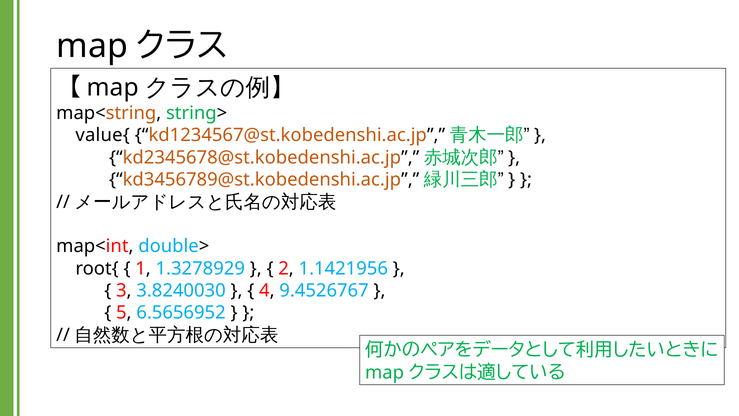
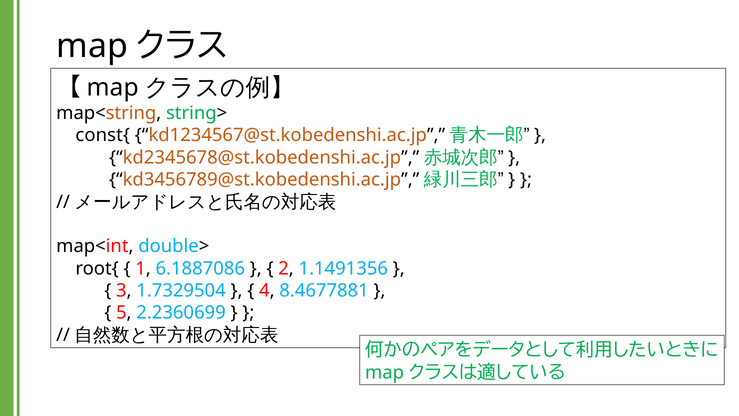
value{: value{ -> const{
1.3278929: 1.3278929 -> 6.1887086
1.1421956: 1.1421956 -> 1.1491356
3.8240030: 3.8240030 -> 1.7329504
9.4526767: 9.4526767 -> 8.4677881
6.5656952: 6.5656952 -> 2.2360699
